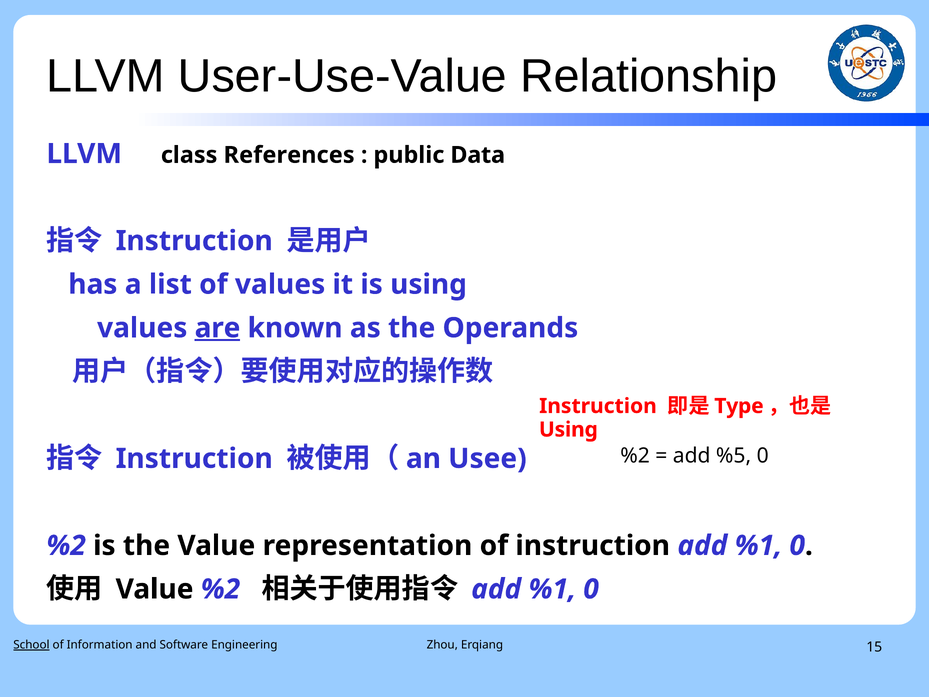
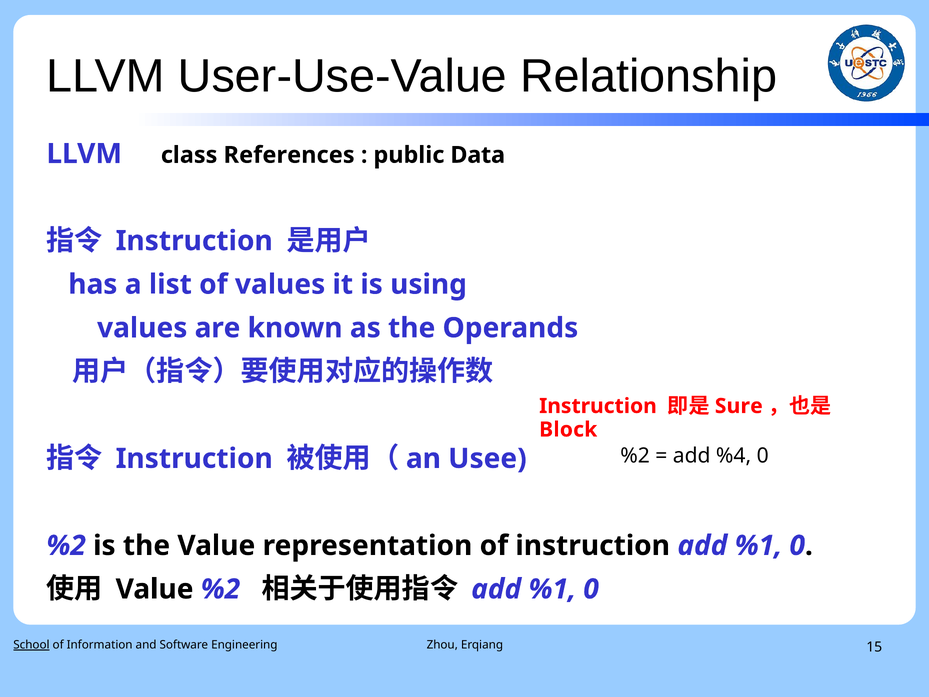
are underline: present -> none
Type: Type -> Sure
Using at (568, 429): Using -> Block
%5: %5 -> %4
